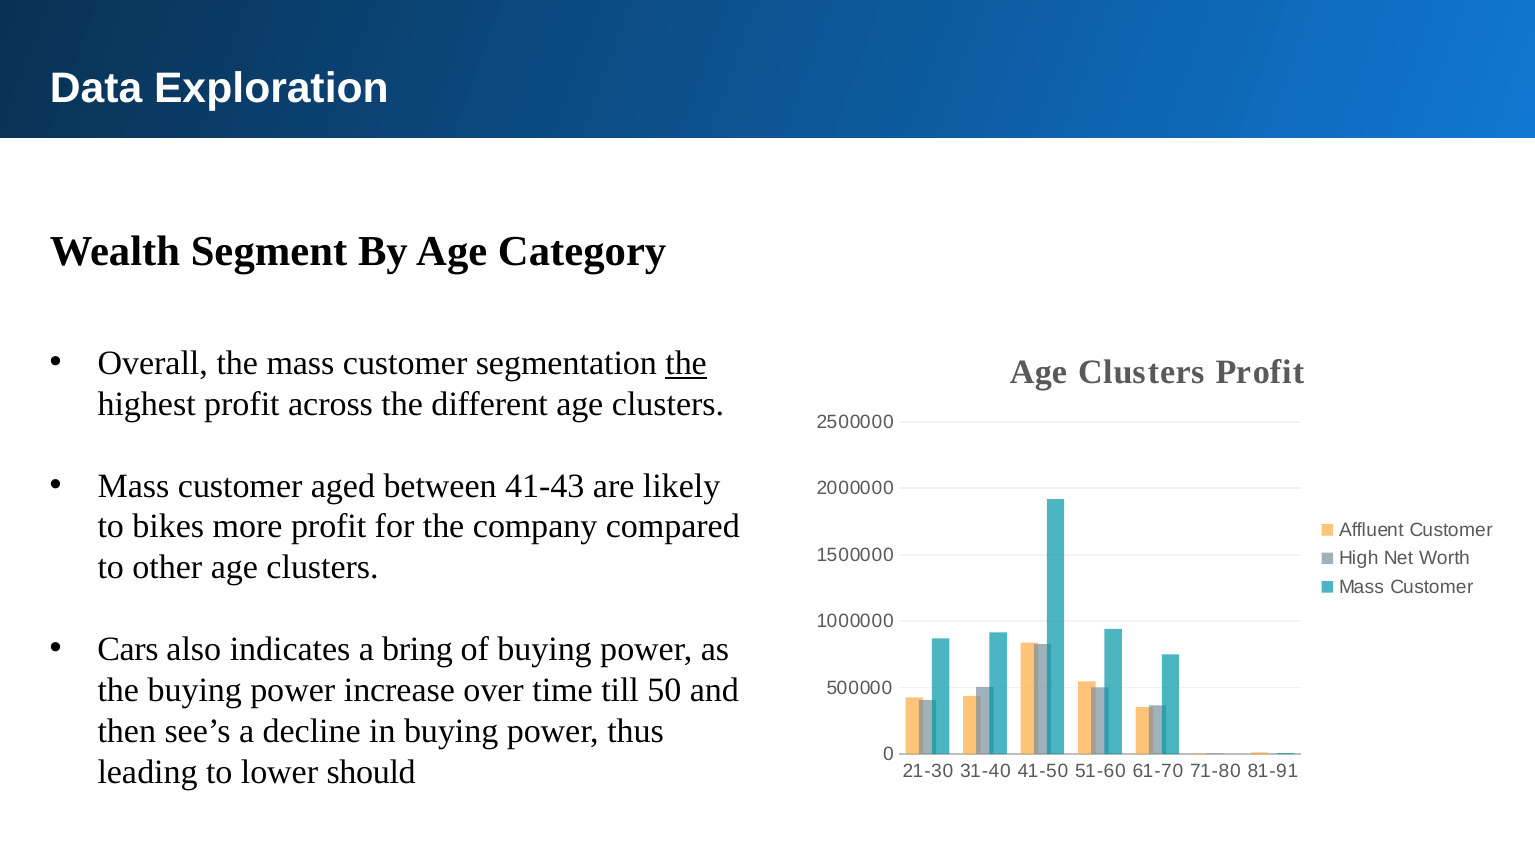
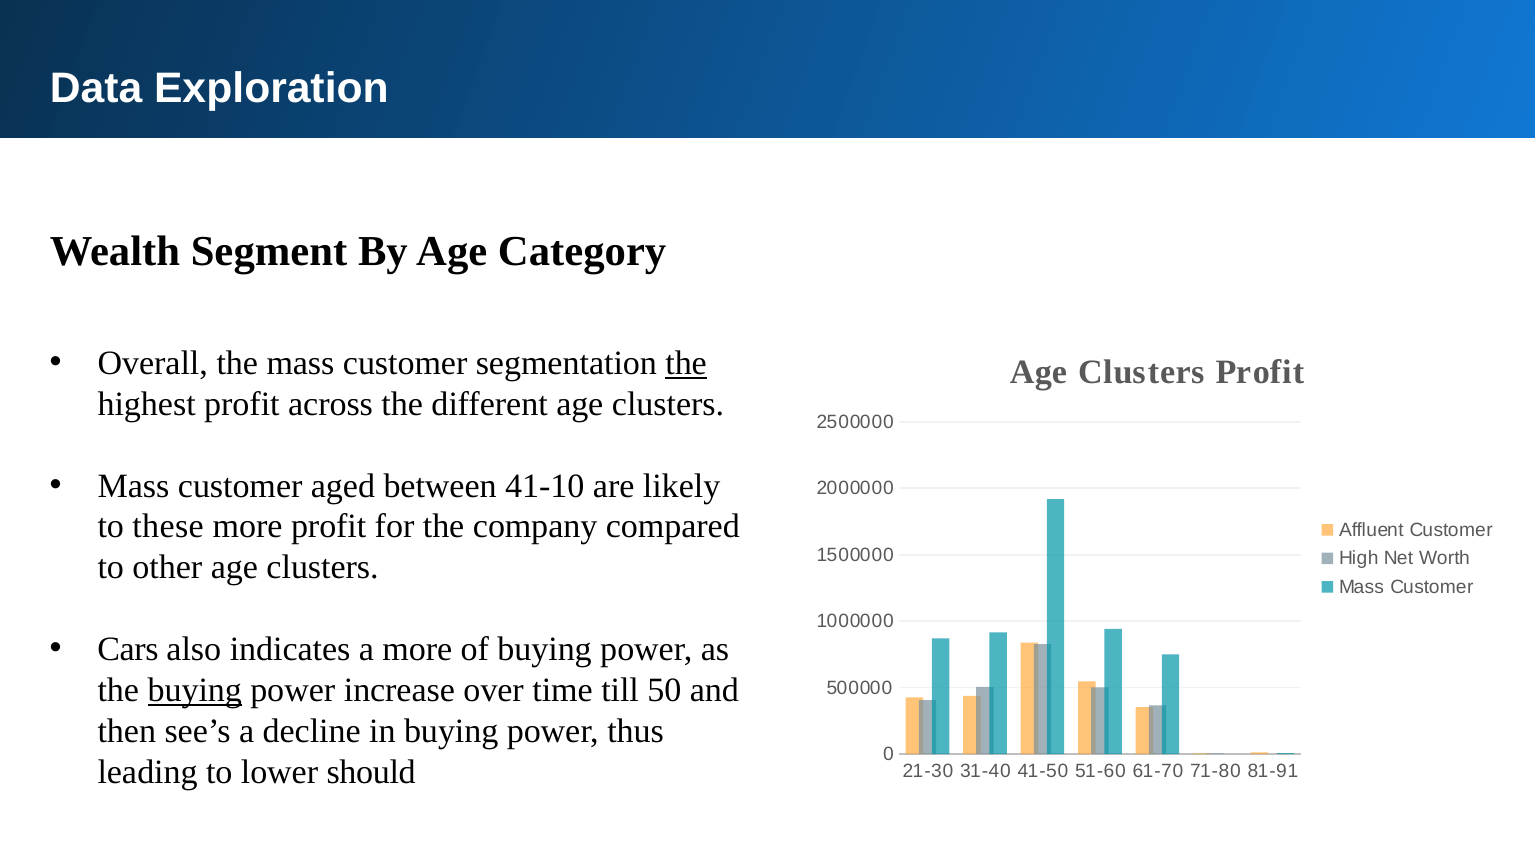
41-43: 41-43 -> 41-10
bikes: bikes -> these
a bring: bring -> more
buying at (195, 691) underline: none -> present
